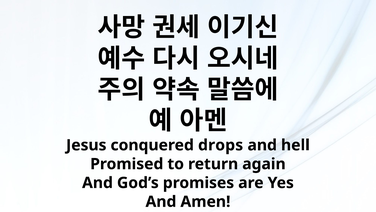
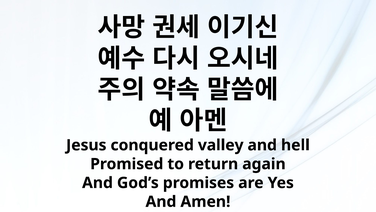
drops: drops -> valley
